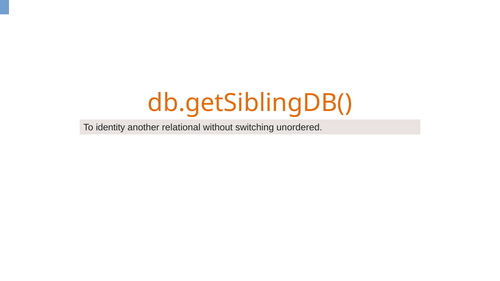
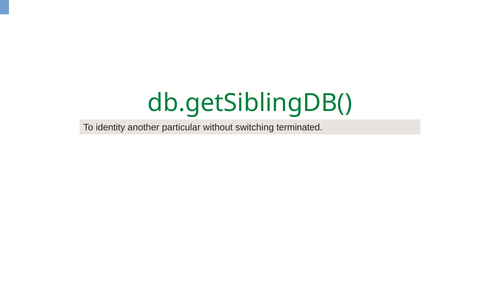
db.getSiblingDB( colour: orange -> green
relational: relational -> particular
unordered: unordered -> terminated
